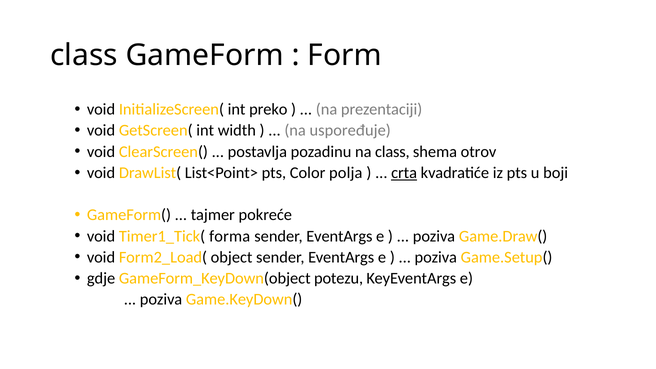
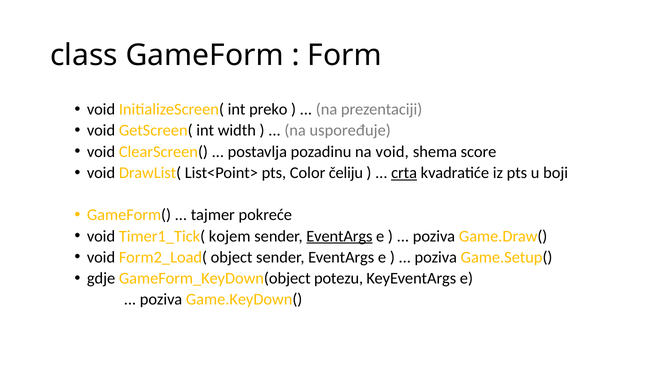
na class: class -> void
otrov: otrov -> score
polja: polja -> čeliju
forma: forma -> kojem
EventArgs at (339, 236) underline: none -> present
